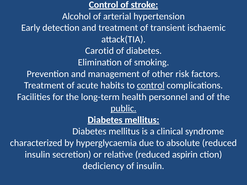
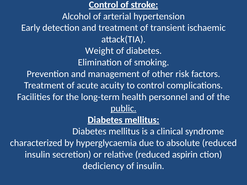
Carotid: Carotid -> Weight
habits: habits -> acuity
control at (151, 85) underline: present -> none
